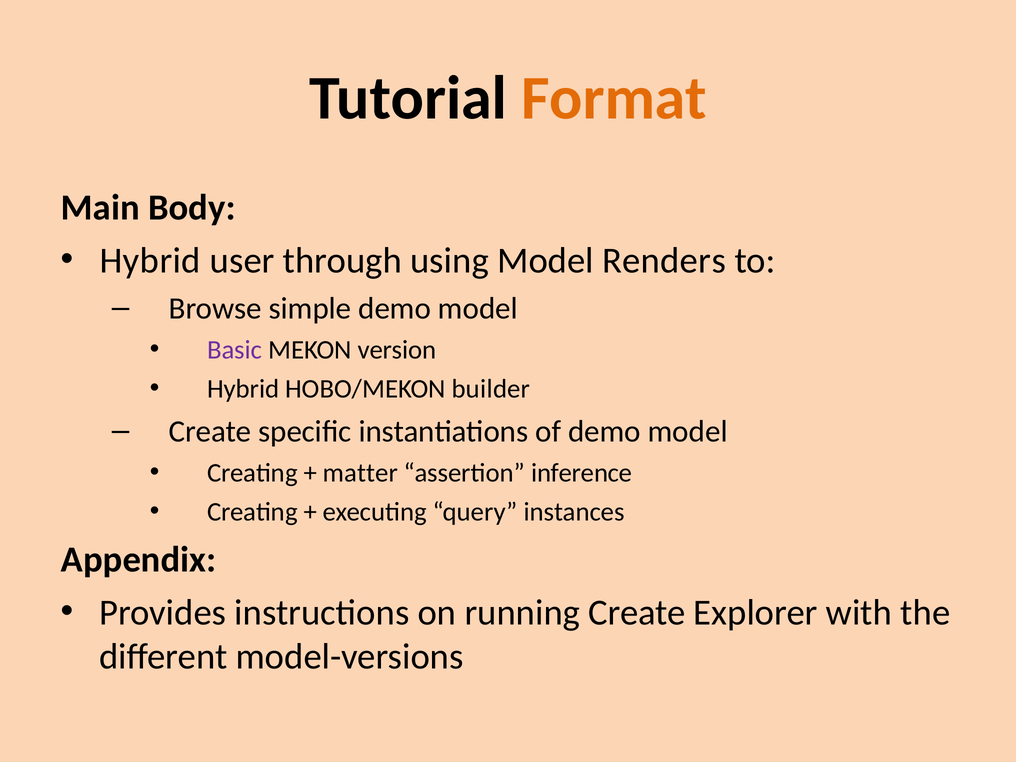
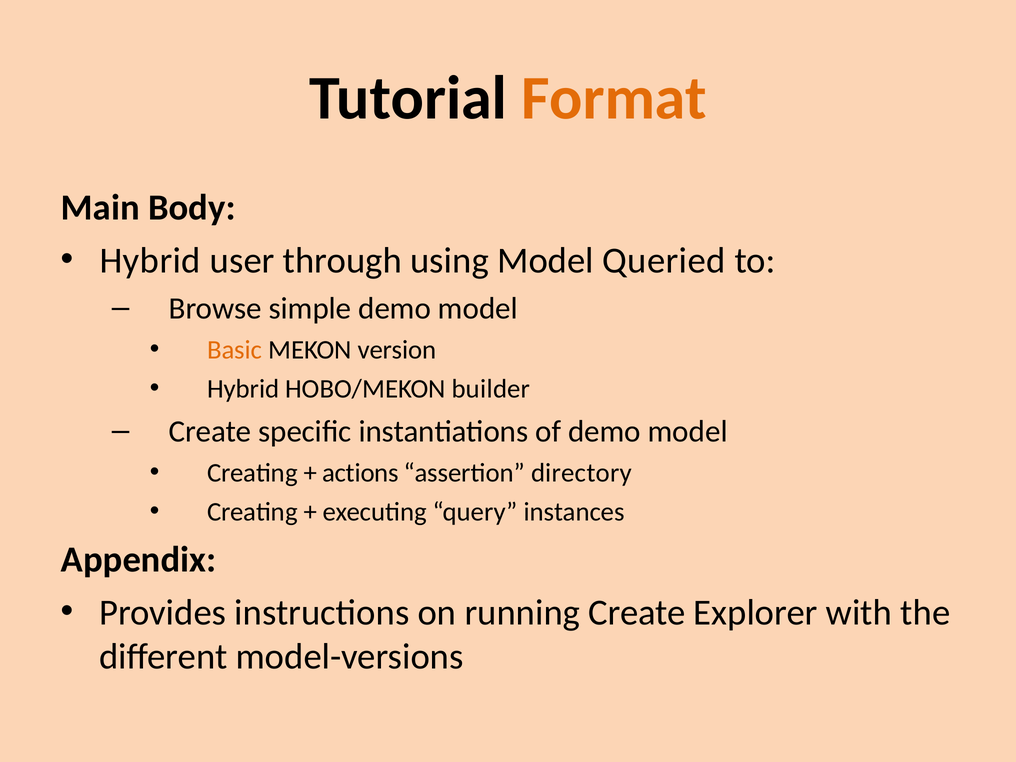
Renders: Renders -> Queried
Basic colour: purple -> orange
matter: matter -> actions
inference: inference -> directory
